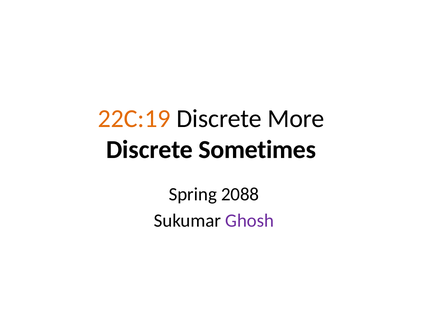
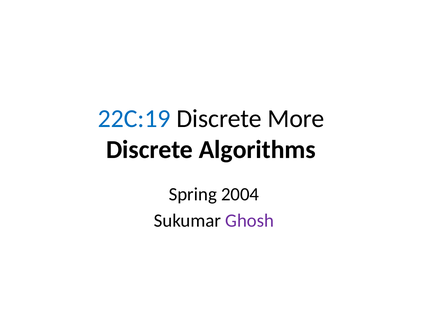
22C:19 colour: orange -> blue
Sometimes: Sometimes -> Algorithms
2088: 2088 -> 2004
